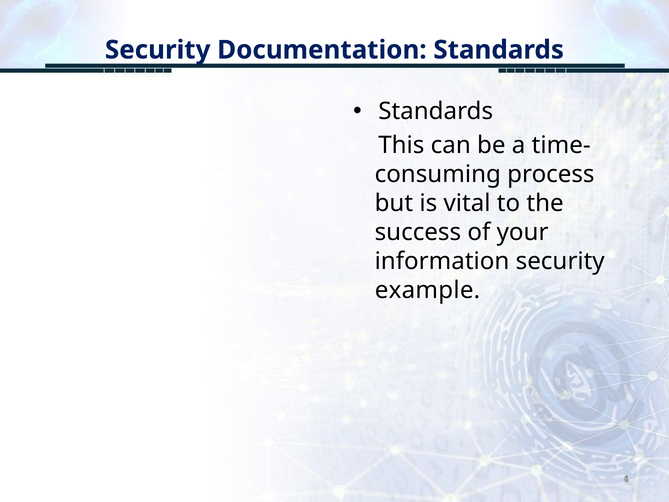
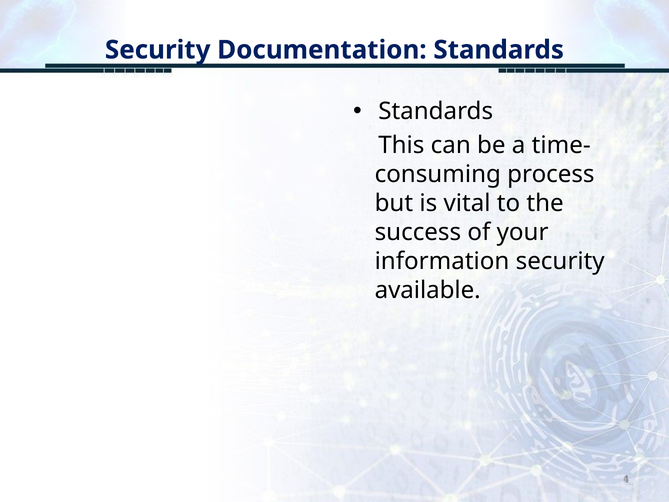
example: example -> available
